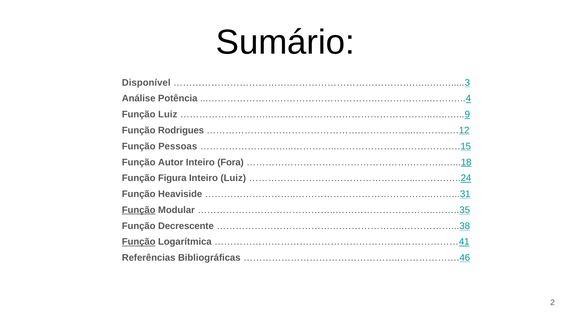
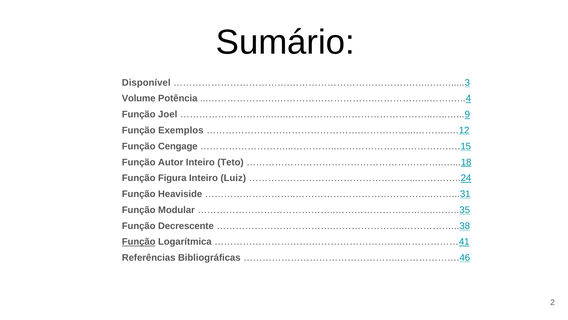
Análise: Análise -> Volume
Função Luiz: Luiz -> Joel
Rodrigues: Rodrigues -> Exemplos
Pessoas: Pessoas -> Cengage
Fora: Fora -> Teto
Função at (139, 210) underline: present -> none
